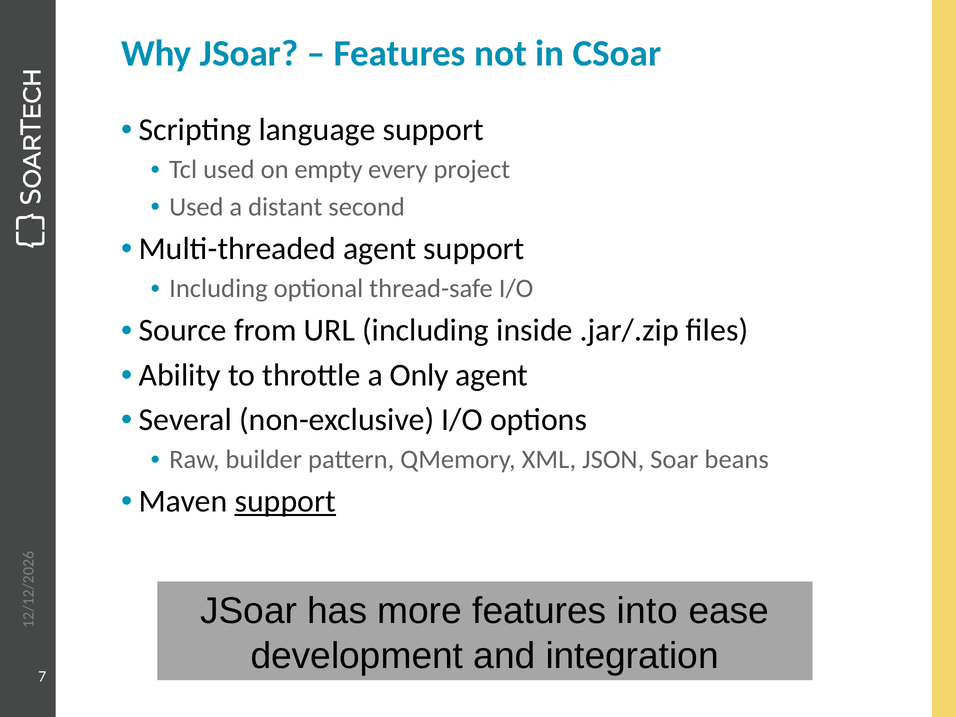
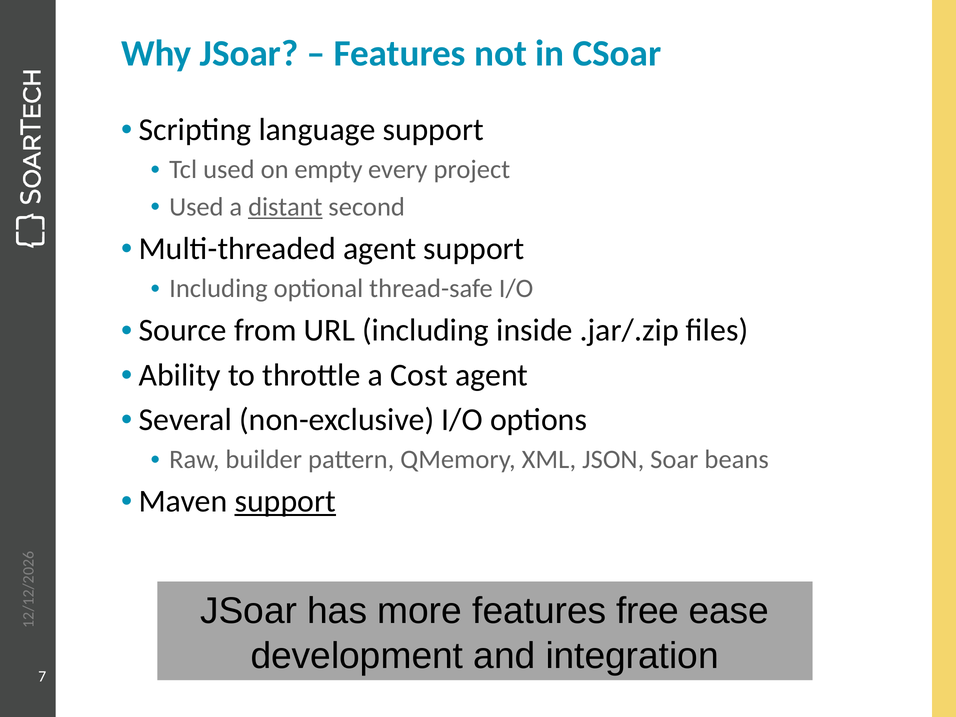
distant underline: none -> present
Only: Only -> Cost
into: into -> free
